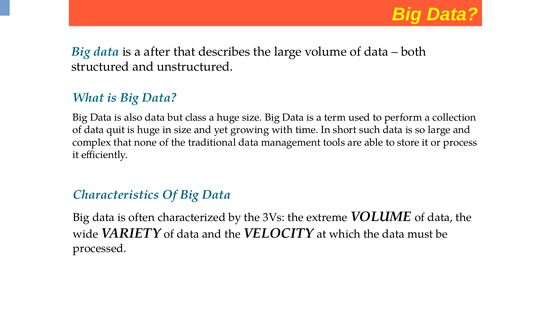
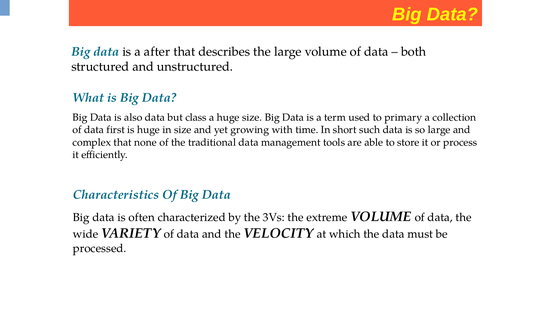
perform: perform -> primary
quit: quit -> first
